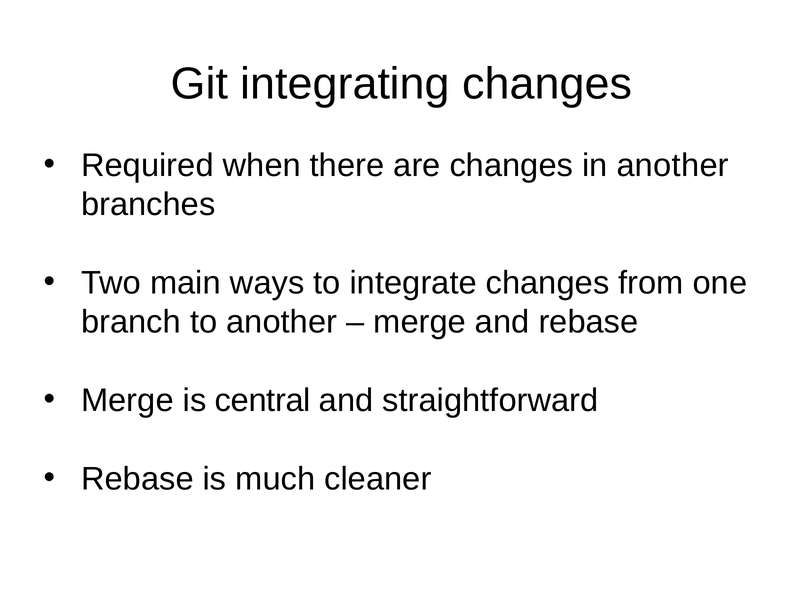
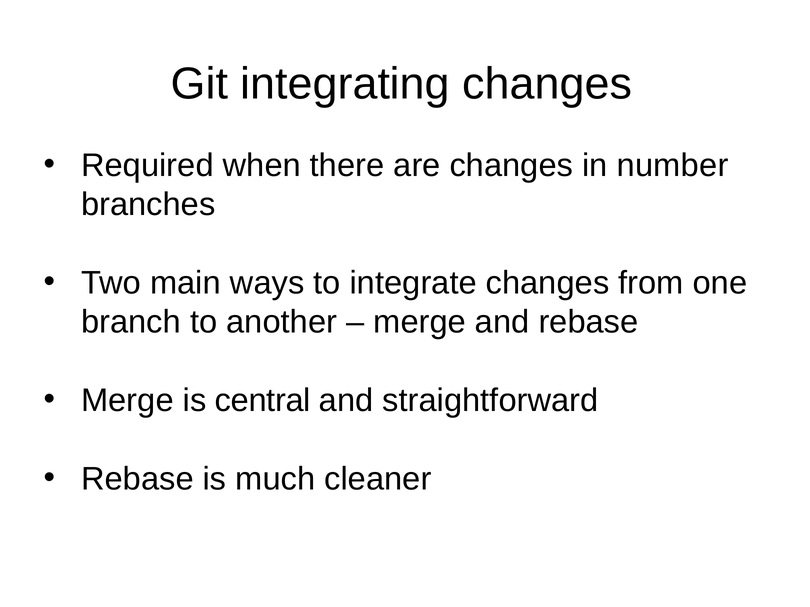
in another: another -> number
